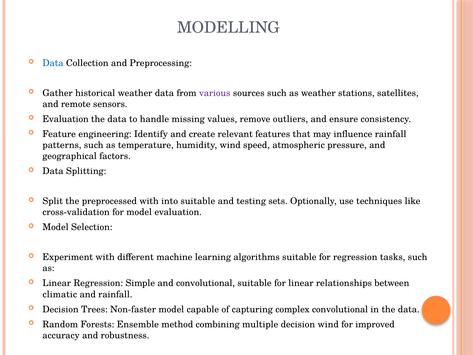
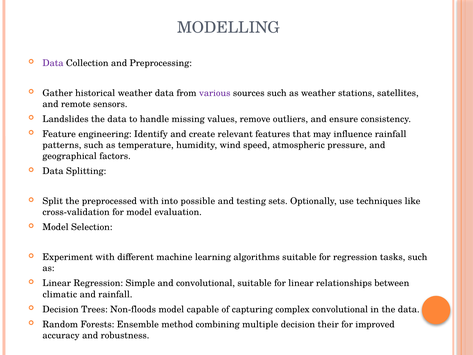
Data at (53, 63) colour: blue -> purple
Evaluation at (66, 119): Evaluation -> Landslides
into suitable: suitable -> possible
Non-faster: Non-faster -> Non-floods
decision wind: wind -> their
